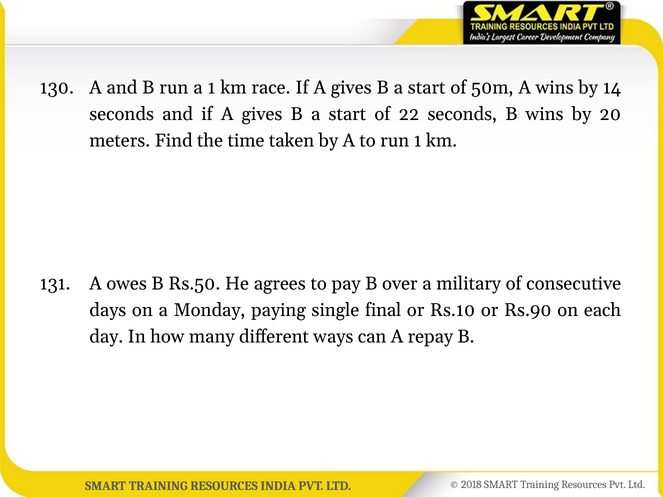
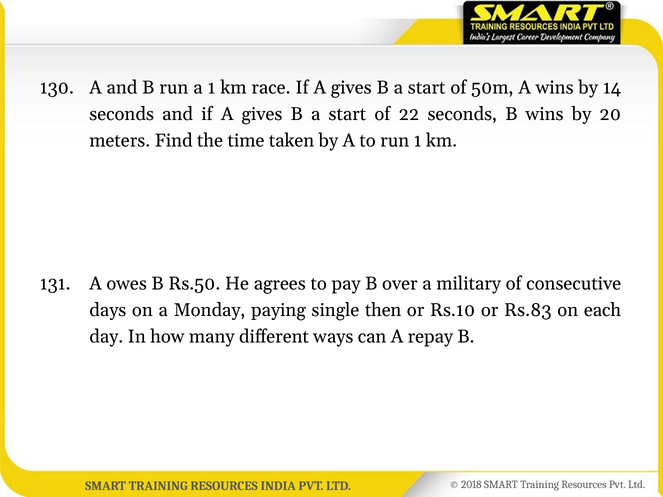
final: final -> then
Rs.90: Rs.90 -> Rs.83
